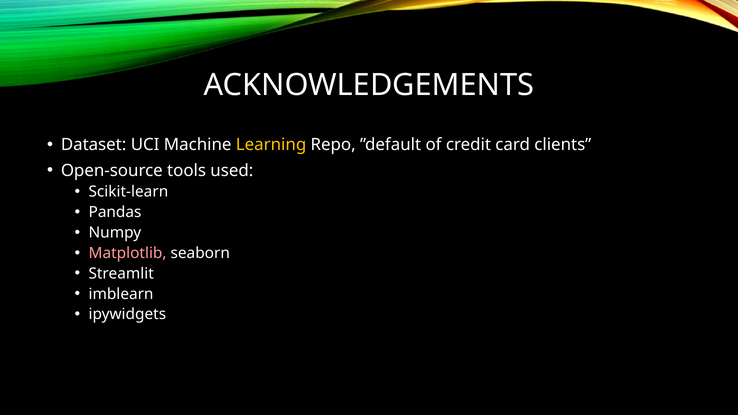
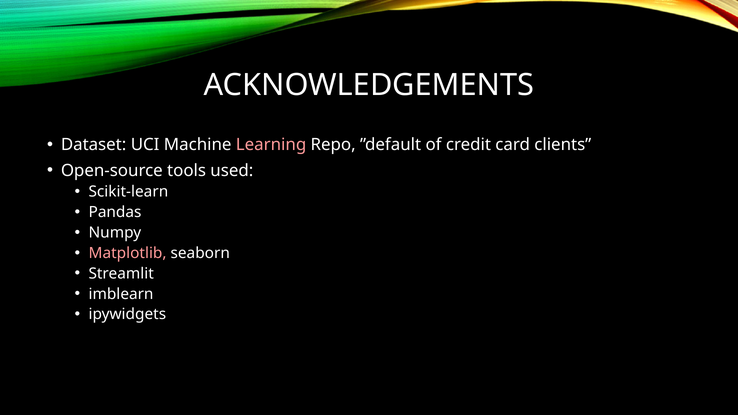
Learning colour: yellow -> pink
